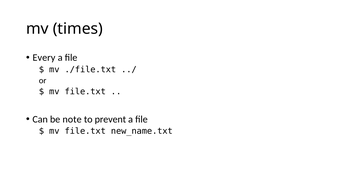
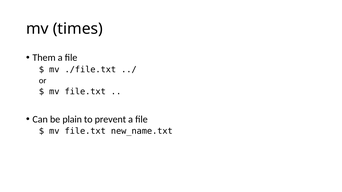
Every: Every -> Them
note: note -> plain
